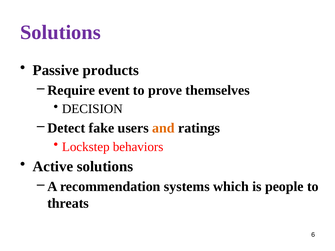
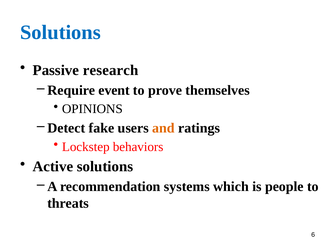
Solutions at (60, 32) colour: purple -> blue
products: products -> research
DECISION: DECISION -> OPINIONS
